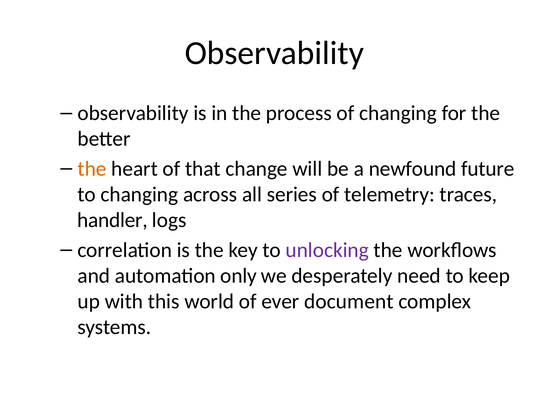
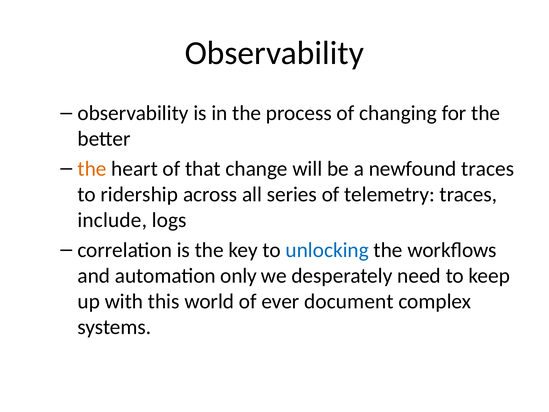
newfound future: future -> traces
to changing: changing -> ridership
handler: handler -> include
unlocking colour: purple -> blue
